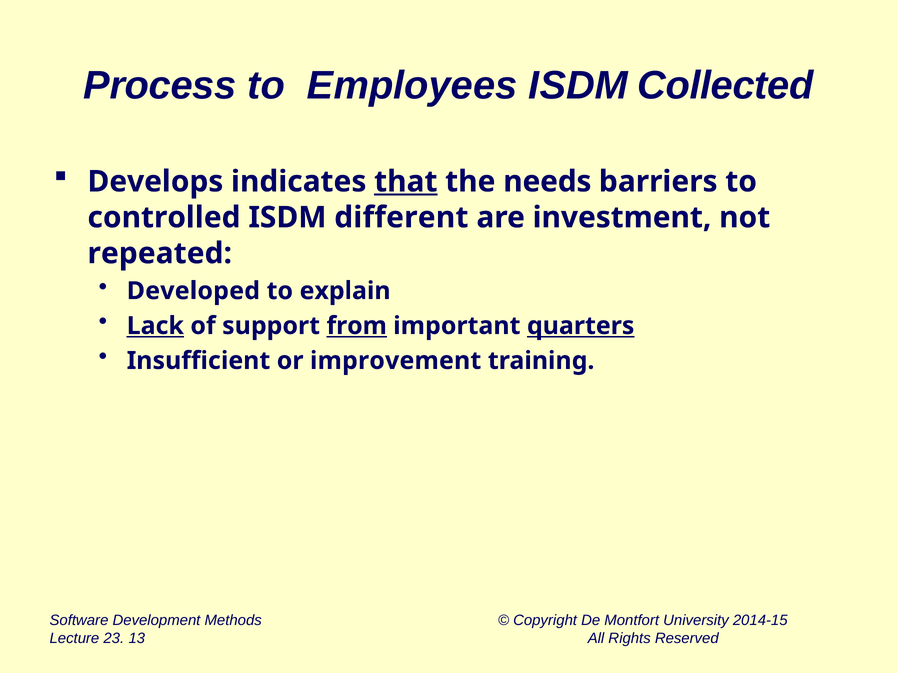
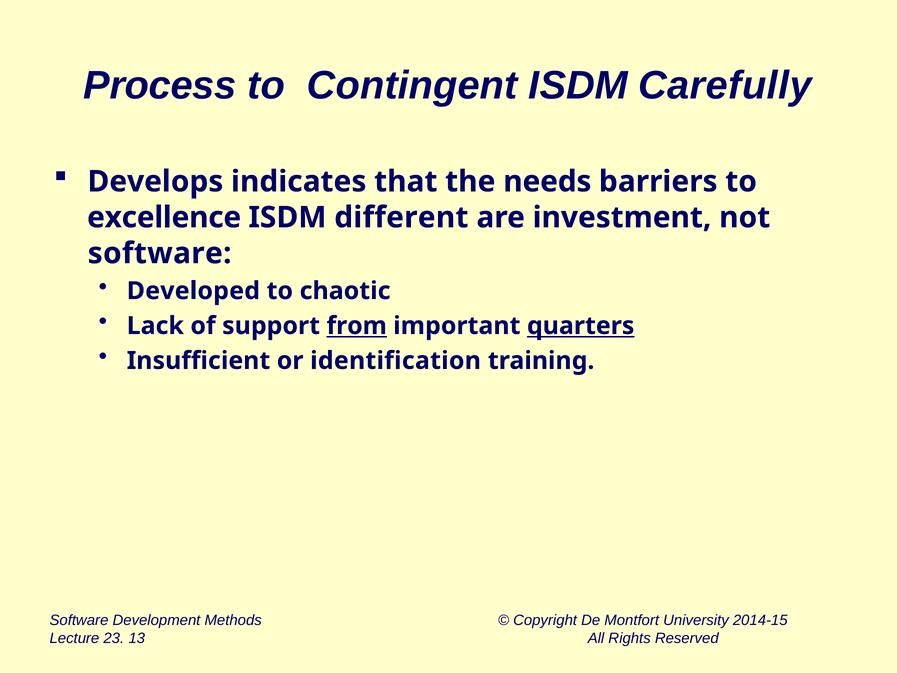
Employees: Employees -> Contingent
Collected: Collected -> Carefully
that underline: present -> none
controlled: controlled -> excellence
repeated at (160, 253): repeated -> software
explain: explain -> chaotic
Lack underline: present -> none
improvement: improvement -> identification
